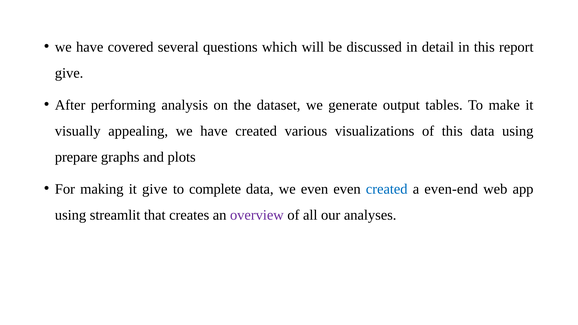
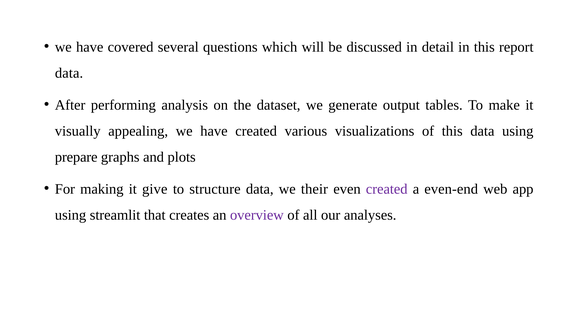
give at (69, 73): give -> data
complete: complete -> structure
we even: even -> their
created at (387, 189) colour: blue -> purple
